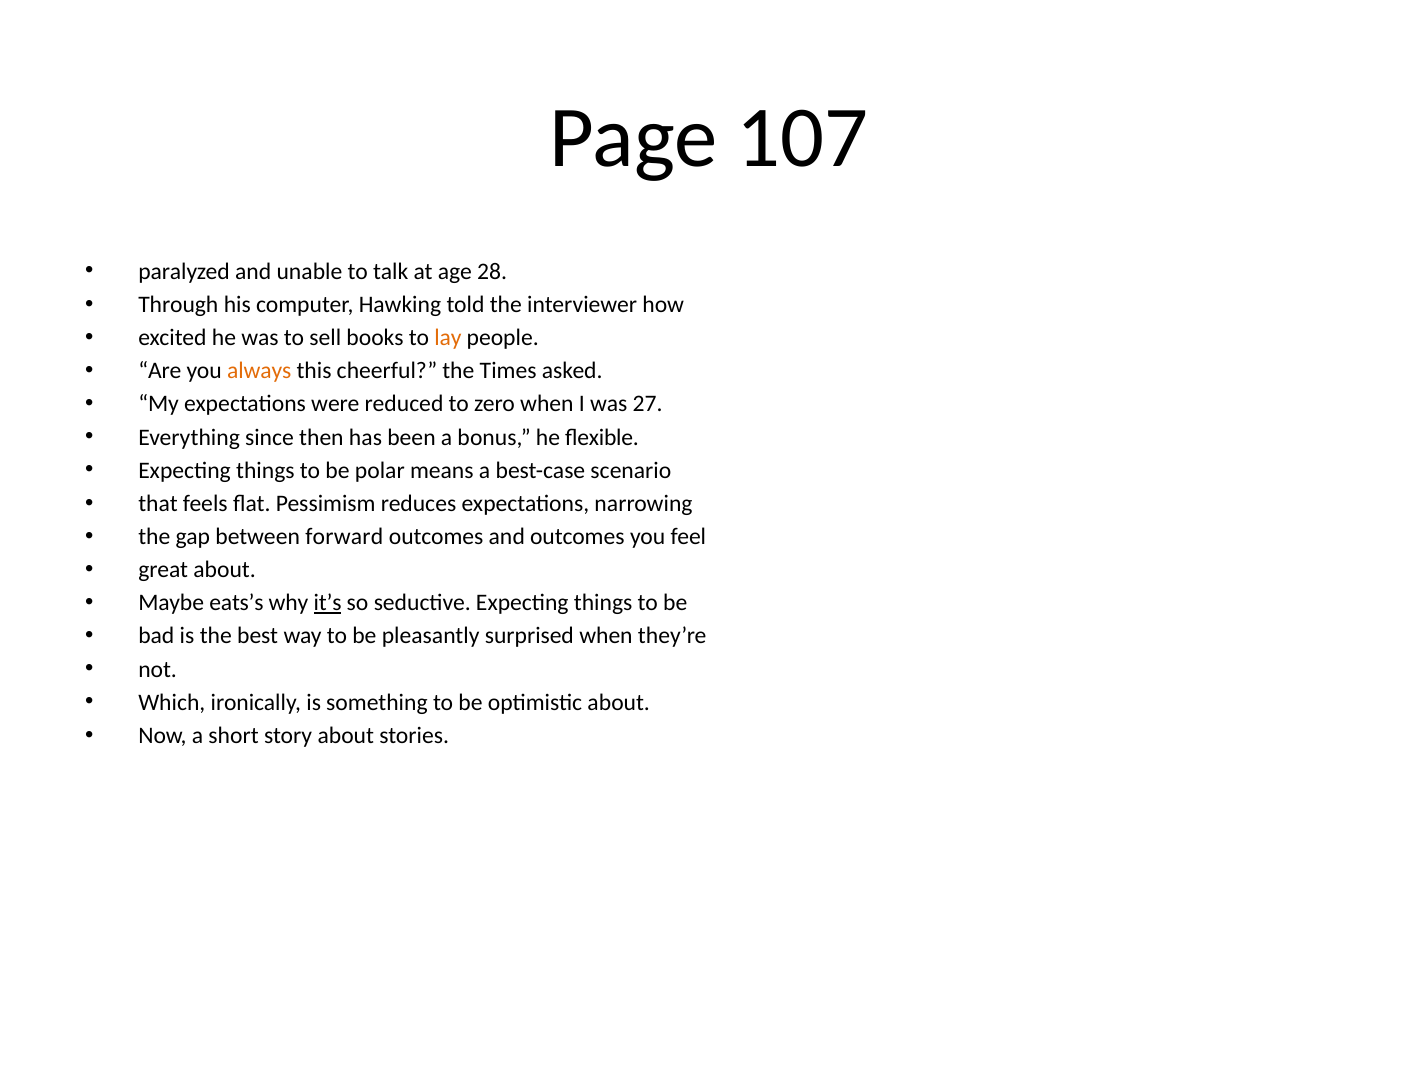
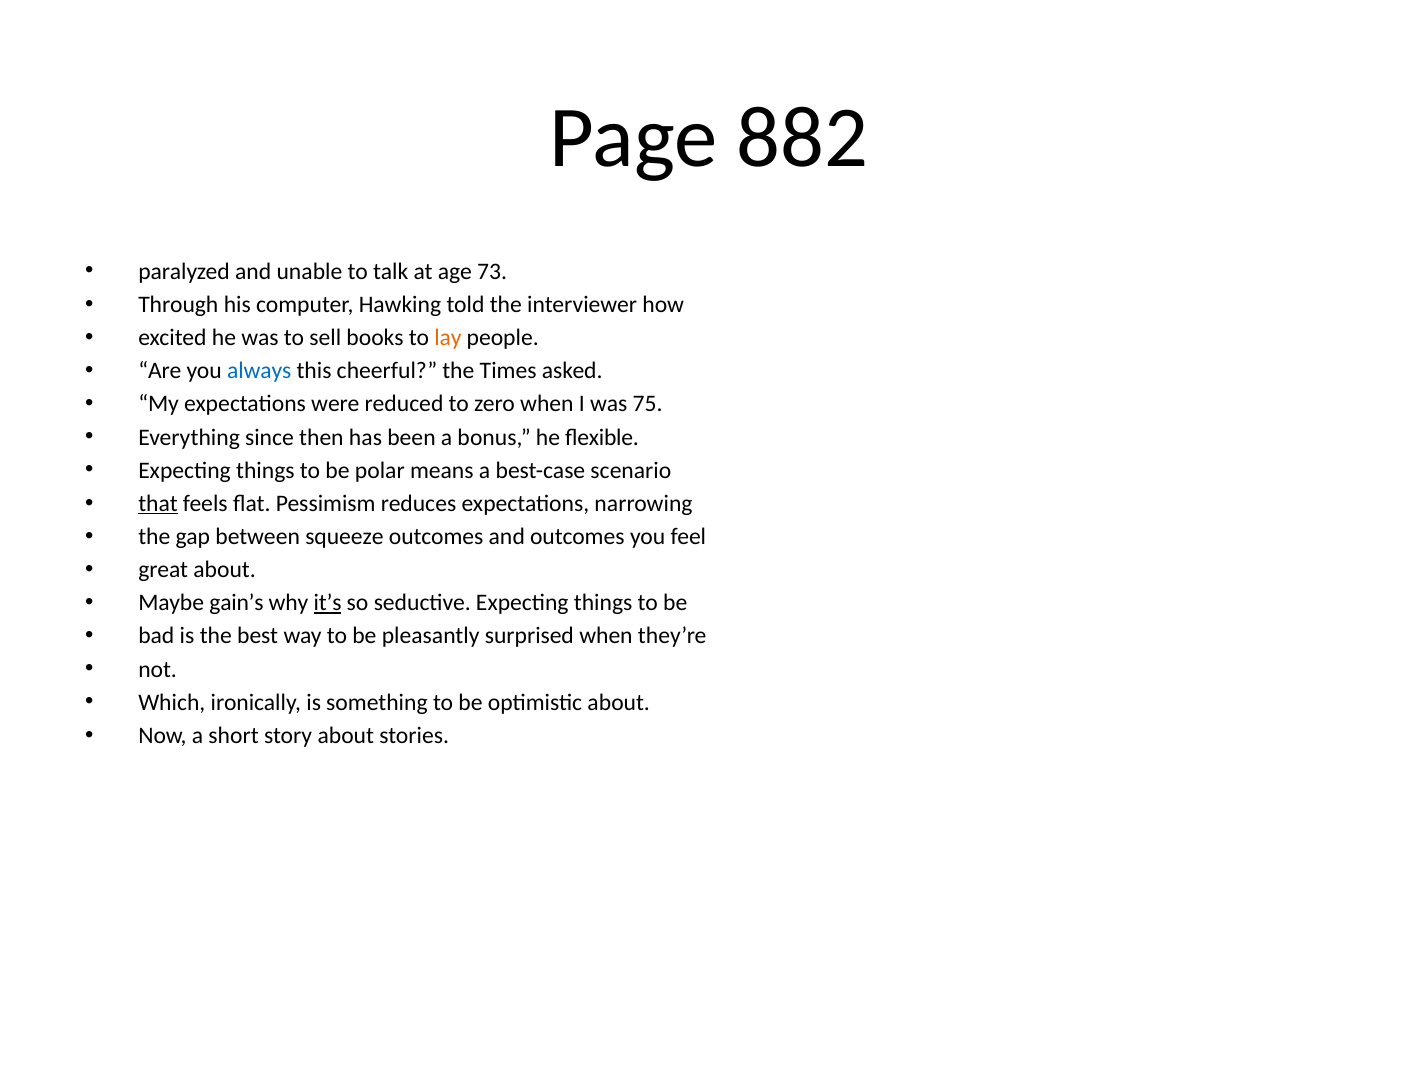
107: 107 -> 882
28: 28 -> 73
always colour: orange -> blue
27: 27 -> 75
that underline: none -> present
forward: forward -> squeeze
eats’s: eats’s -> gain’s
